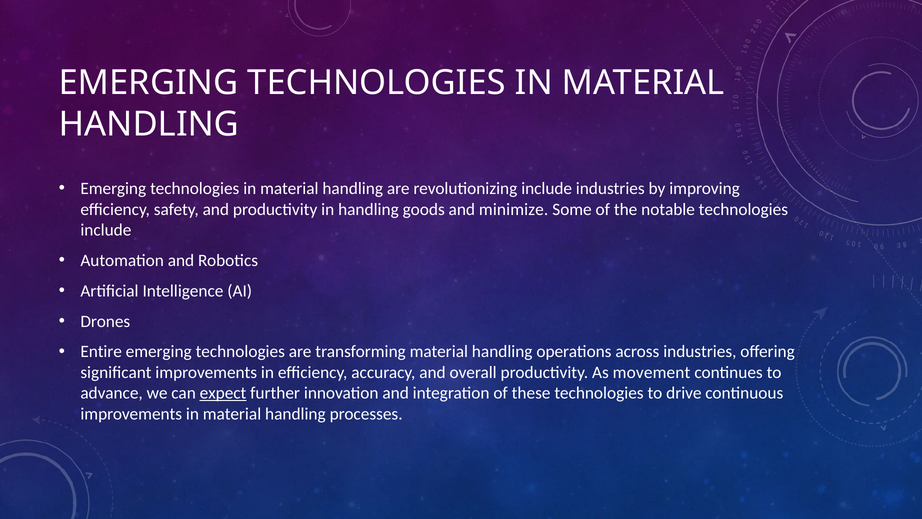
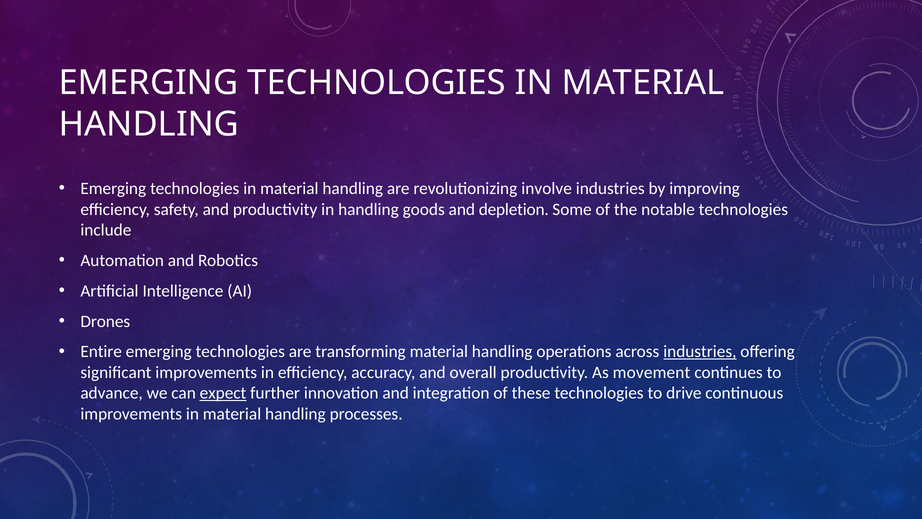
revolutionizing include: include -> involve
minimize: minimize -> depletion
industries at (700, 351) underline: none -> present
